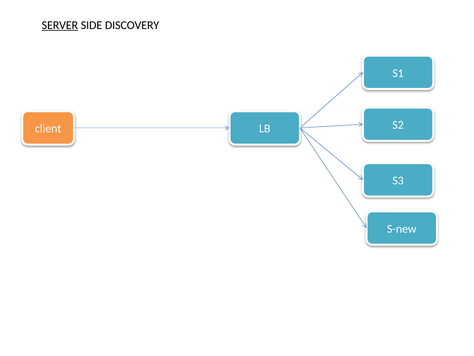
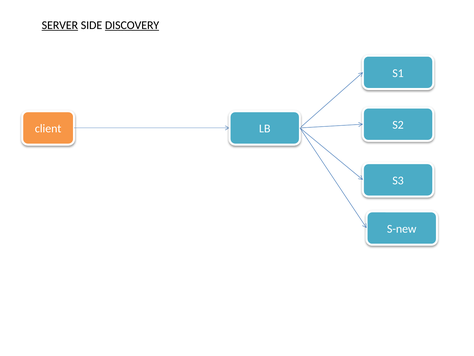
DISCOVERY underline: none -> present
